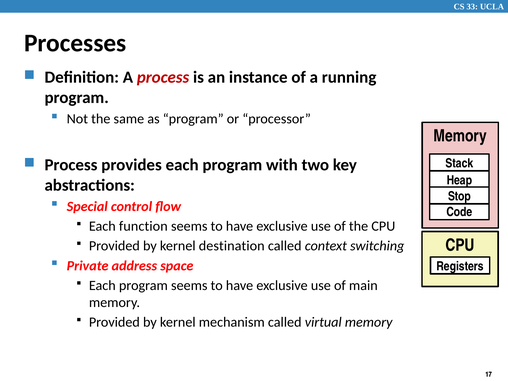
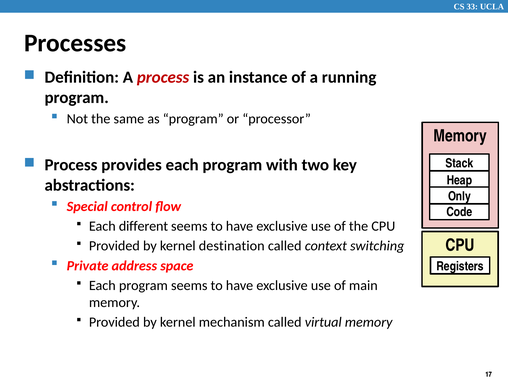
Stop: Stop -> Only
function: function -> different
